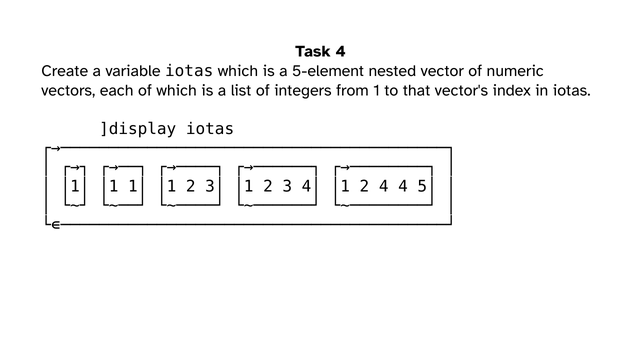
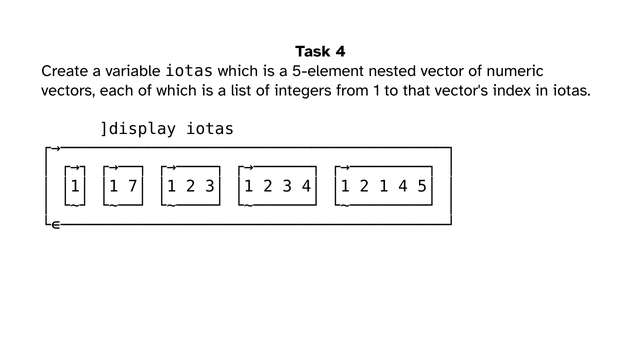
1│: 1│ -> 7│
2 4: 4 -> 1
